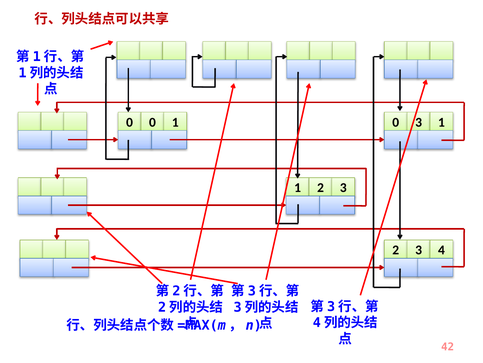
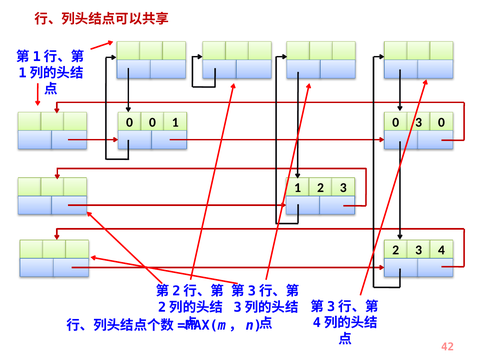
1 at (441, 122): 1 -> 0
